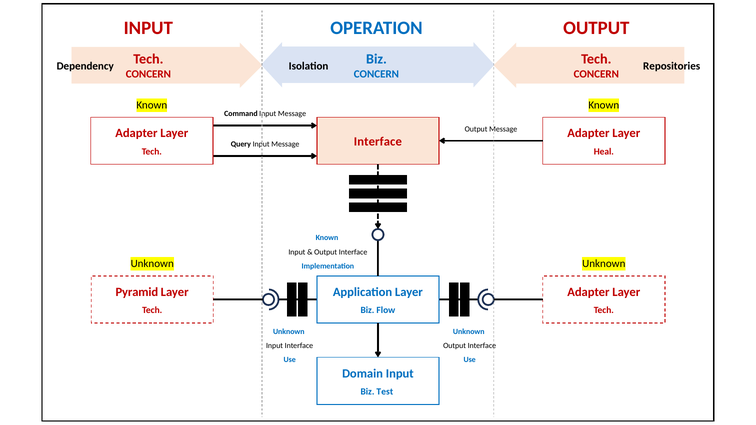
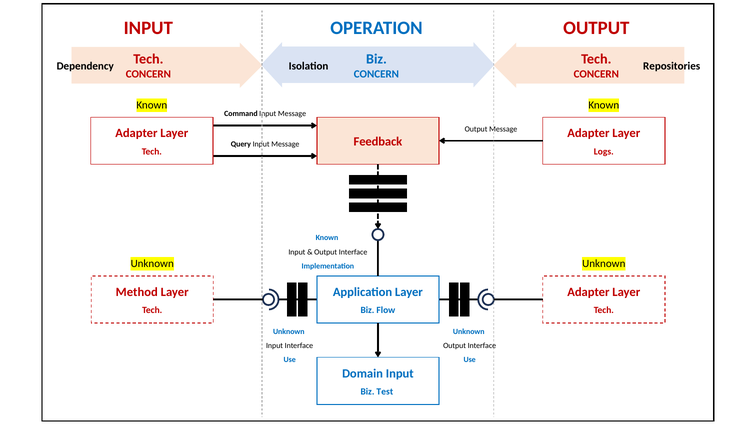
Interface at (378, 142): Interface -> Feedback
Heal: Heal -> Logs
Pyramid: Pyramid -> Method
